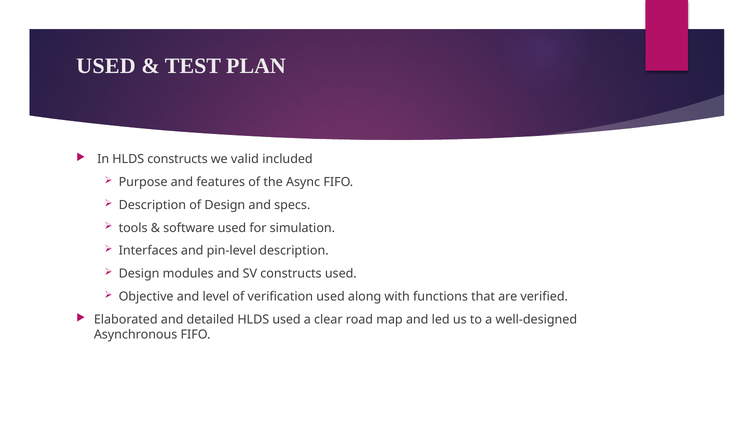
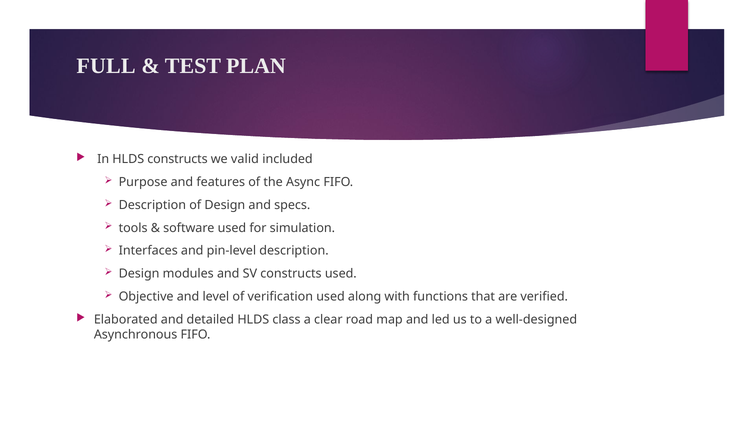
USED at (106, 66): USED -> FULL
HLDS used: used -> class
